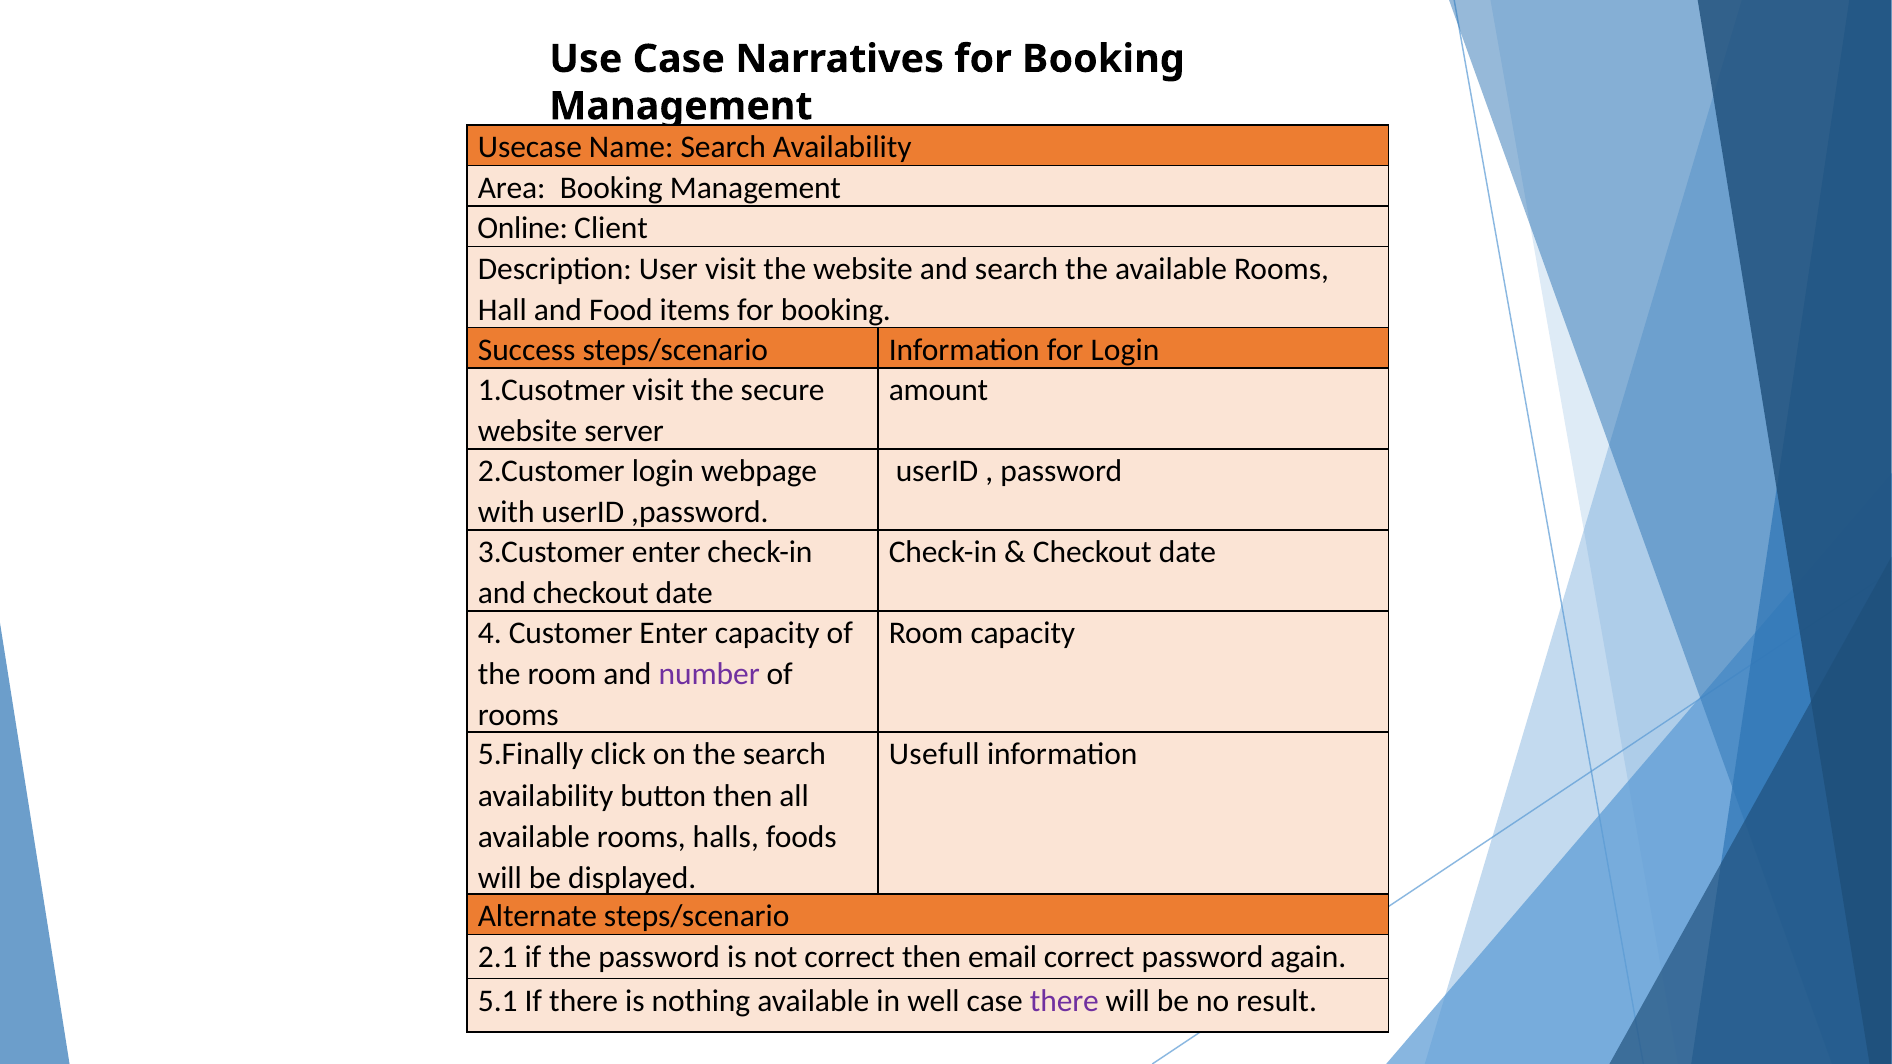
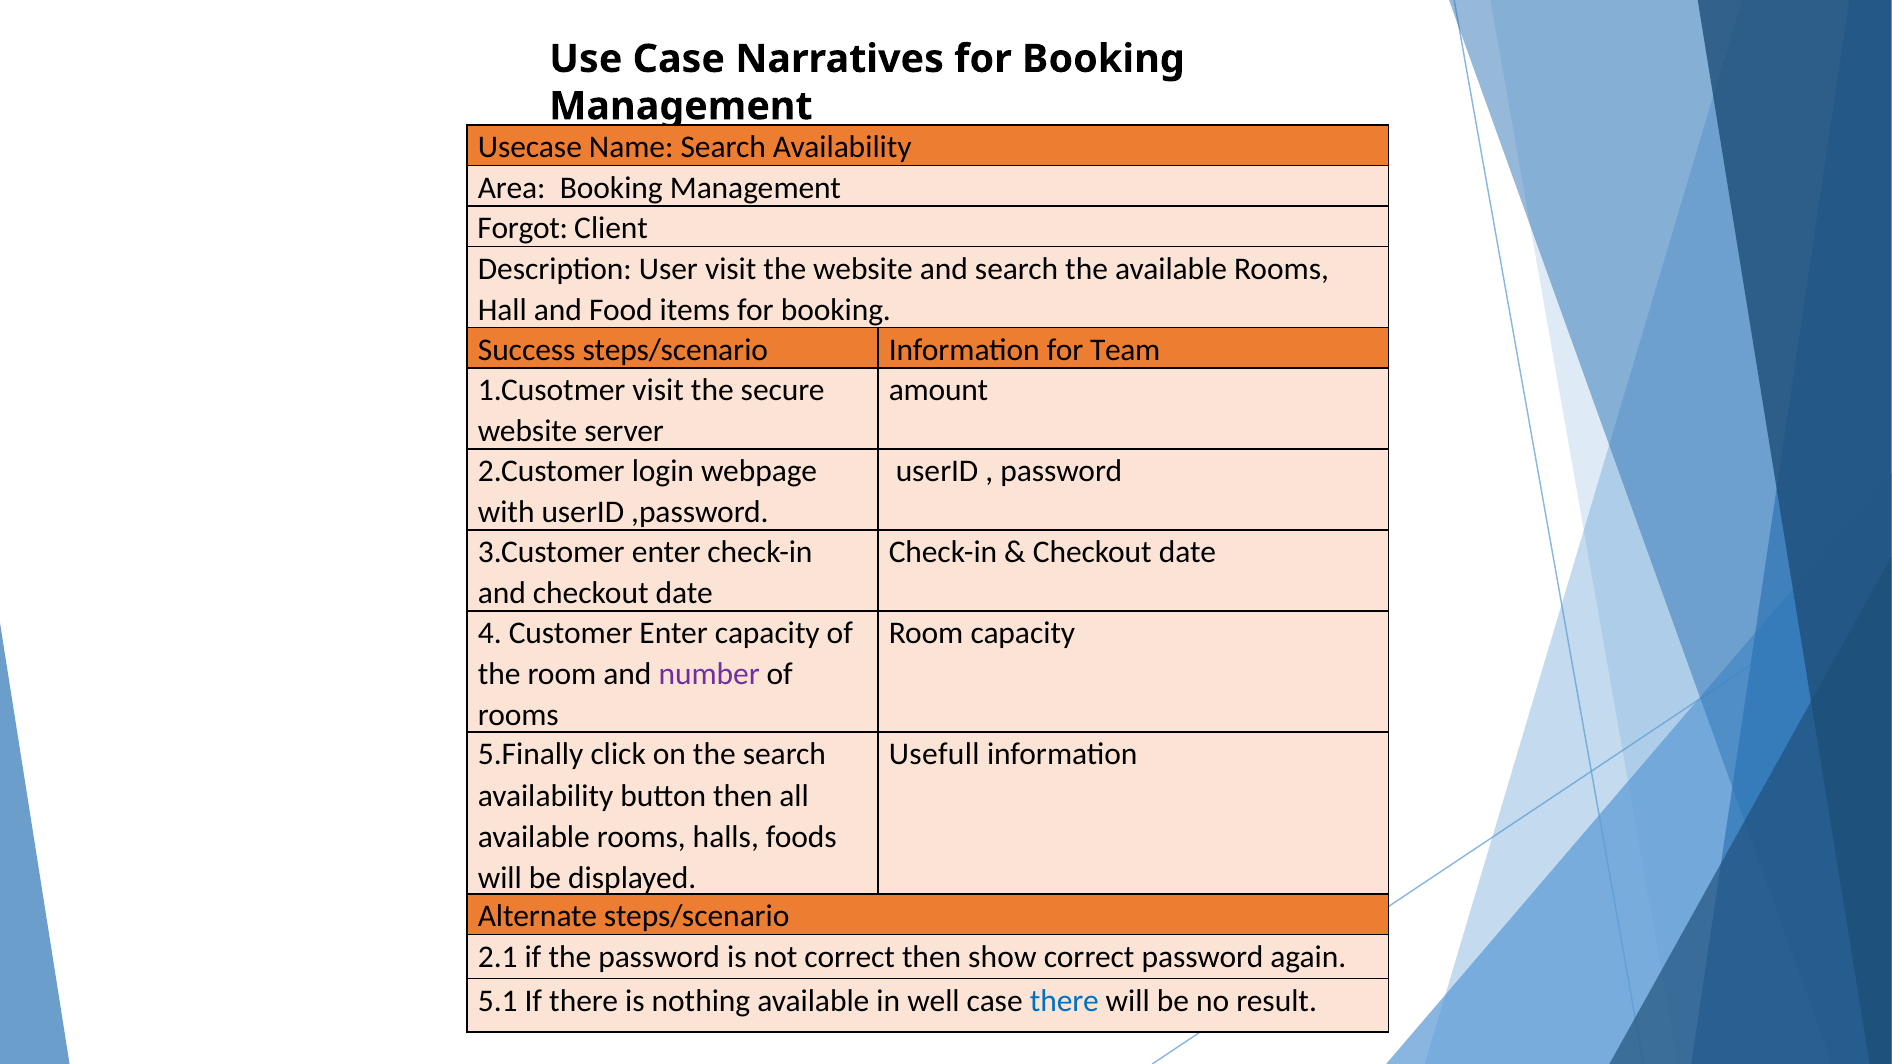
Online: Online -> Forgot
for Login: Login -> Team
email: email -> show
there at (1064, 1001) colour: purple -> blue
